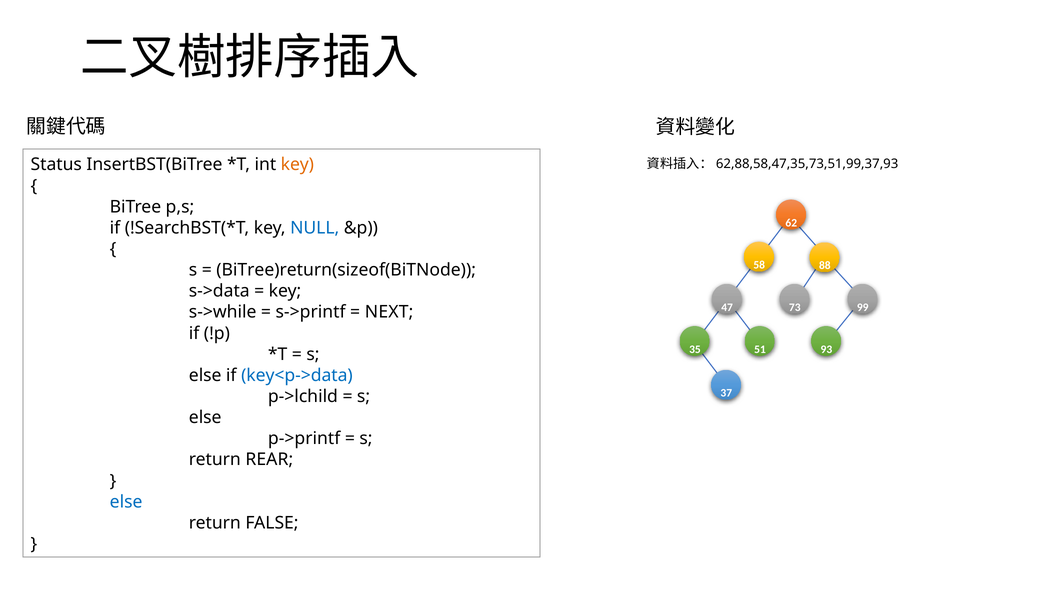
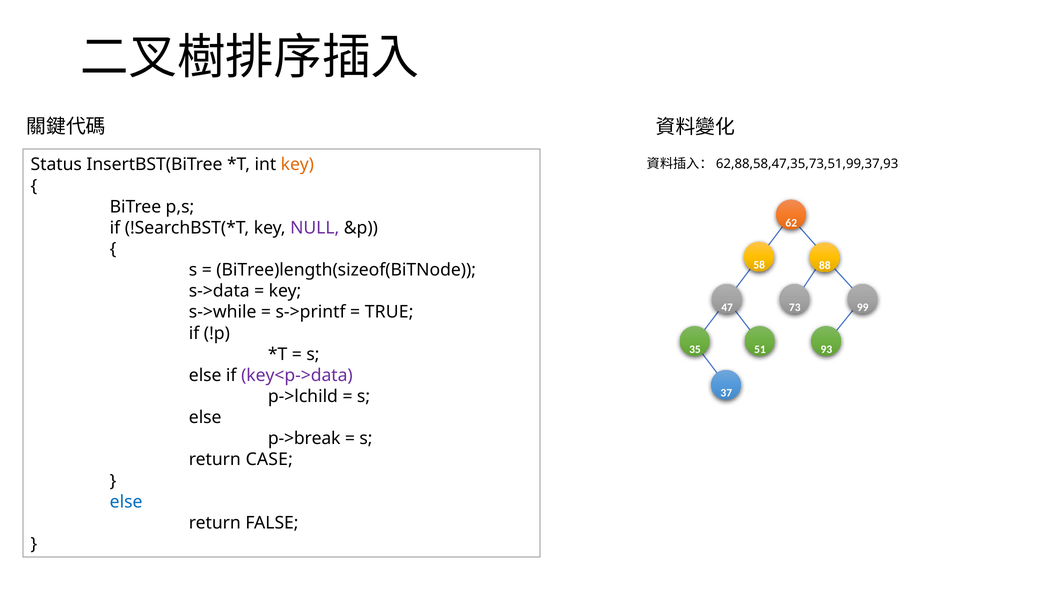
NULL colour: blue -> purple
BiTree)return(sizeof(BiTNode: BiTree)return(sizeof(BiTNode -> BiTree)length(sizeof(BiTNode
NEXT: NEXT -> TRUE
key<p->data colour: blue -> purple
p->printf: p->printf -> p->break
REAR: REAR -> CASE
